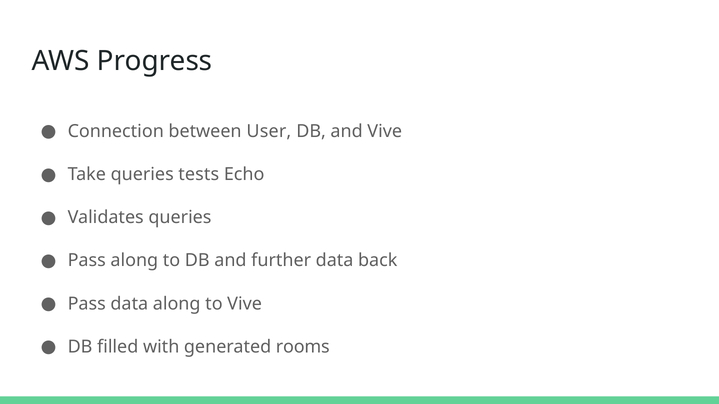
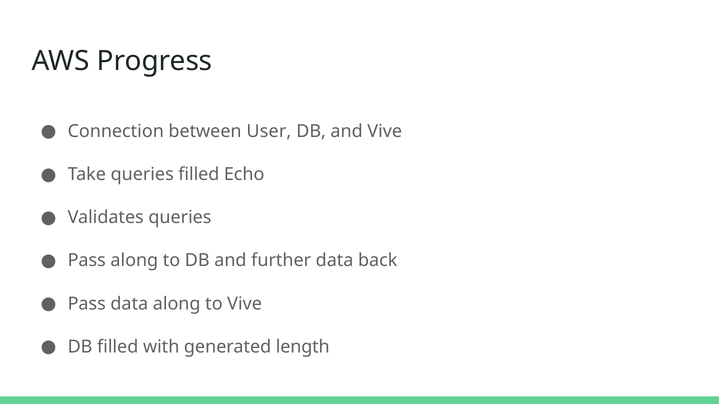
queries tests: tests -> filled
rooms: rooms -> length
